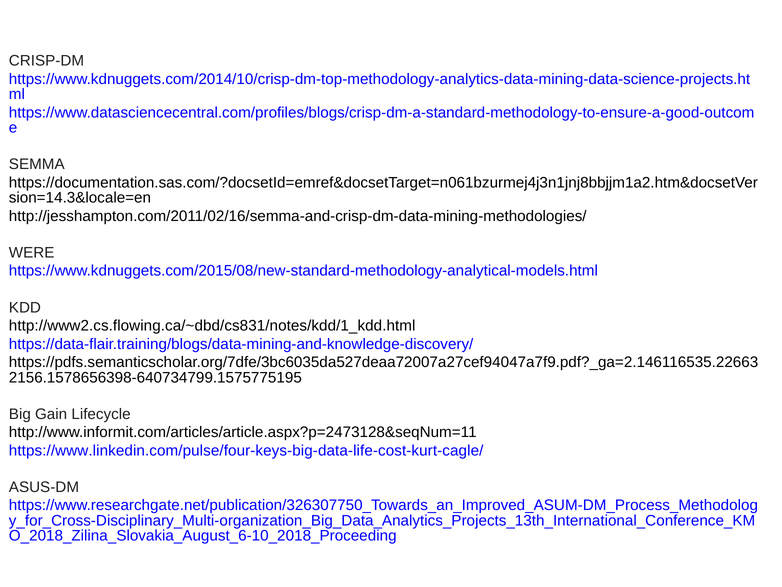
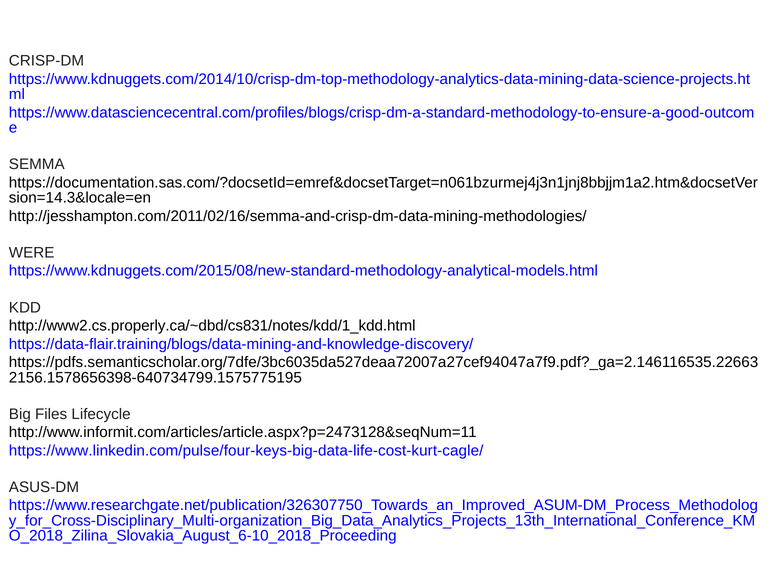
http://www2.cs.flowing.ca/~dbd/cs831/notes/kdd/1_kdd.html: http://www2.cs.flowing.ca/~dbd/cs831/notes/kdd/1_kdd.html -> http://www2.cs.properly.ca/~dbd/cs831/notes/kdd/1_kdd.html
Gain: Gain -> Files
